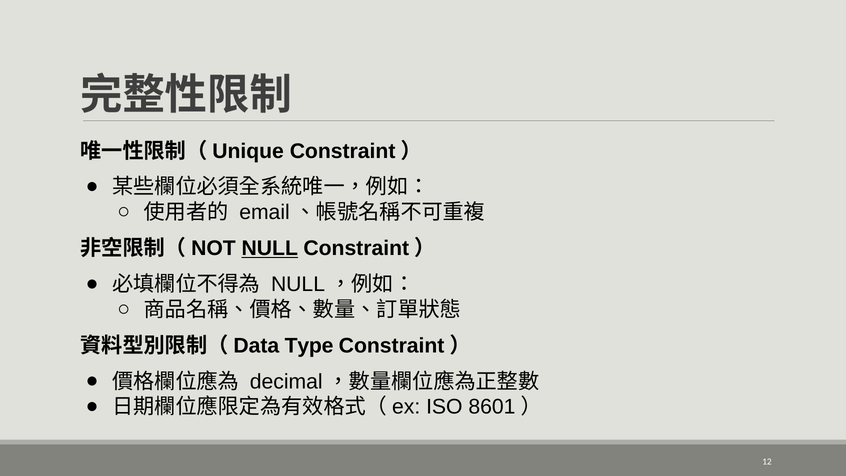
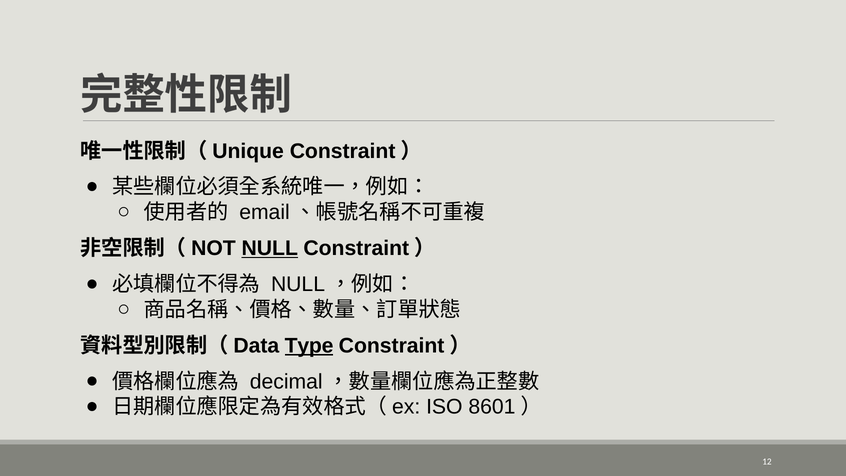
Type underline: none -> present
